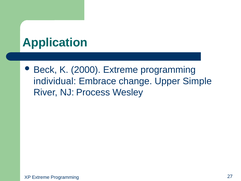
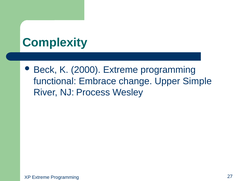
Application: Application -> Complexity
individual: individual -> functional
